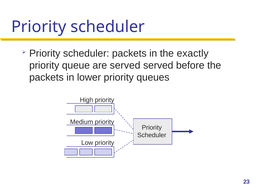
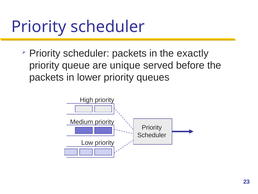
are served: served -> unique
